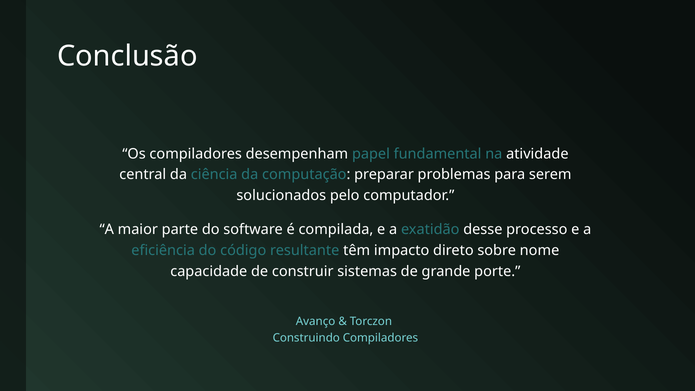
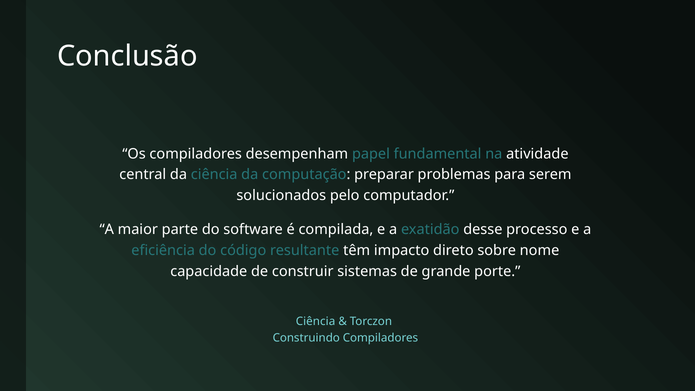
Avanço at (316, 321): Avanço -> Ciência
